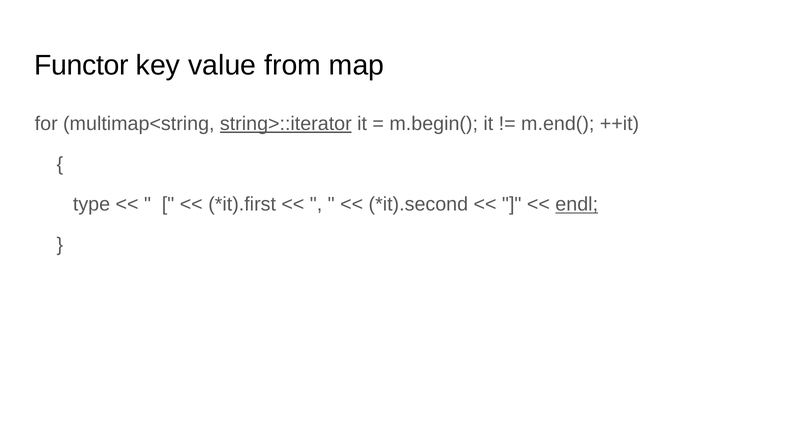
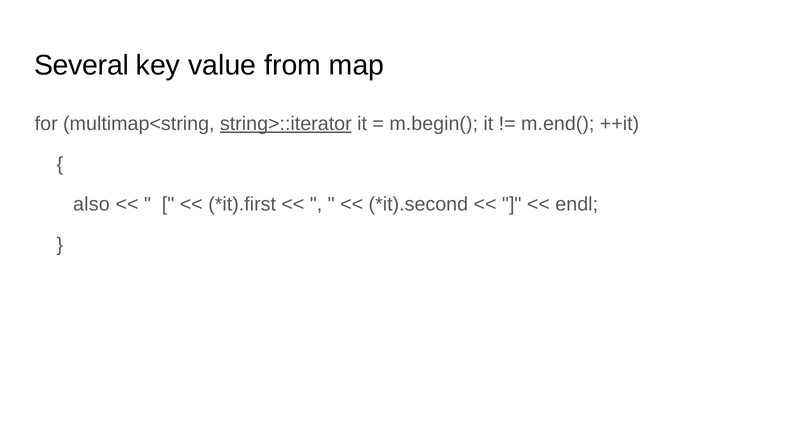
Functor: Functor -> Several
type: type -> also
endl underline: present -> none
